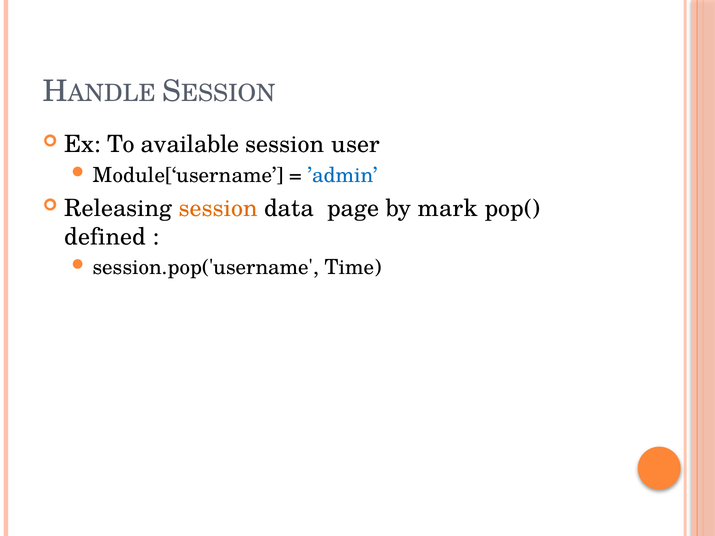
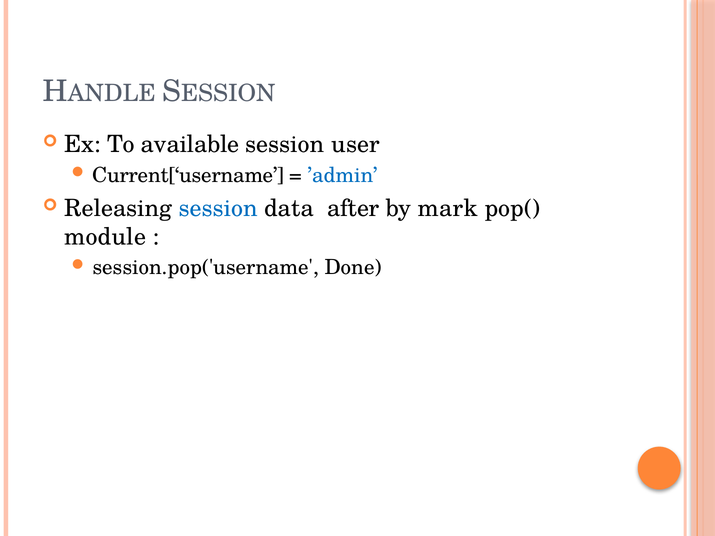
Module[‘username: Module[‘username -> Current[‘username
session at (218, 208) colour: orange -> blue
page: page -> after
defined: defined -> module
Time: Time -> Done
